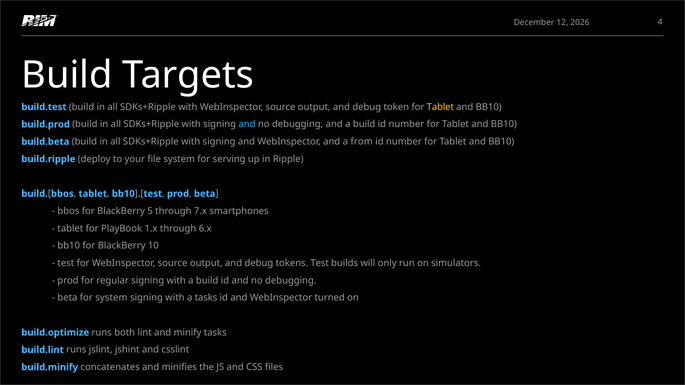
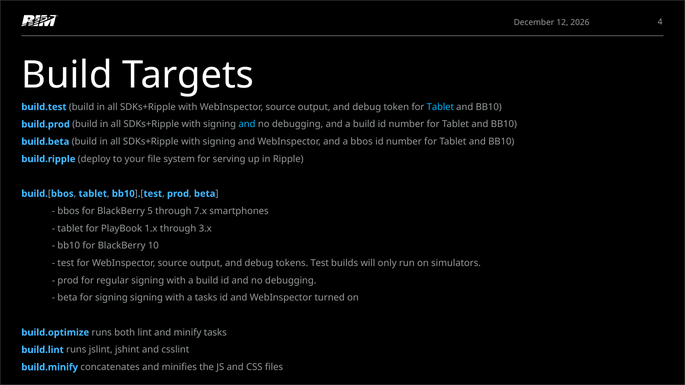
Tablet at (440, 107) colour: yellow -> light blue
a from: from -> bbos
6.x: 6.x -> 3.x
for system: system -> signing
